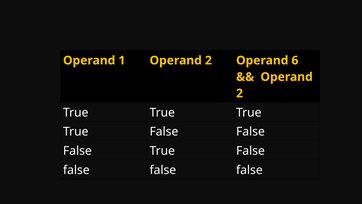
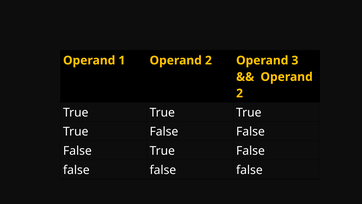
6: 6 -> 3
